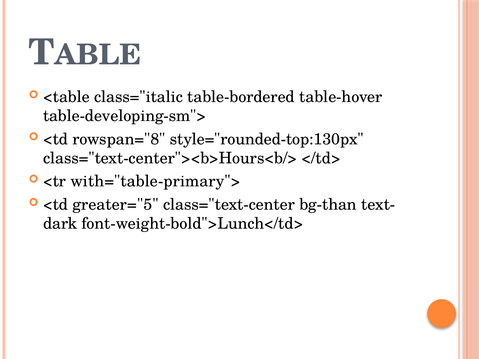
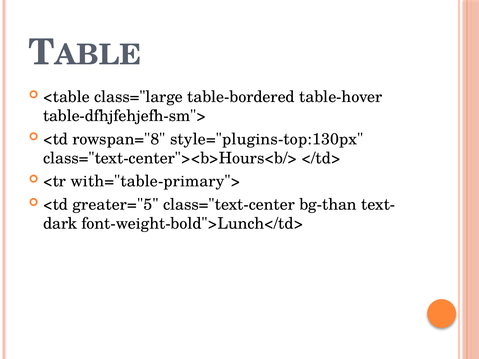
class="italic: class="italic -> class="large
table-developing-sm">: table-developing-sm"> -> table-dfhjfehjefh-sm">
style="rounded-top:130px: style="rounded-top:130px -> style="plugins-top:130px
